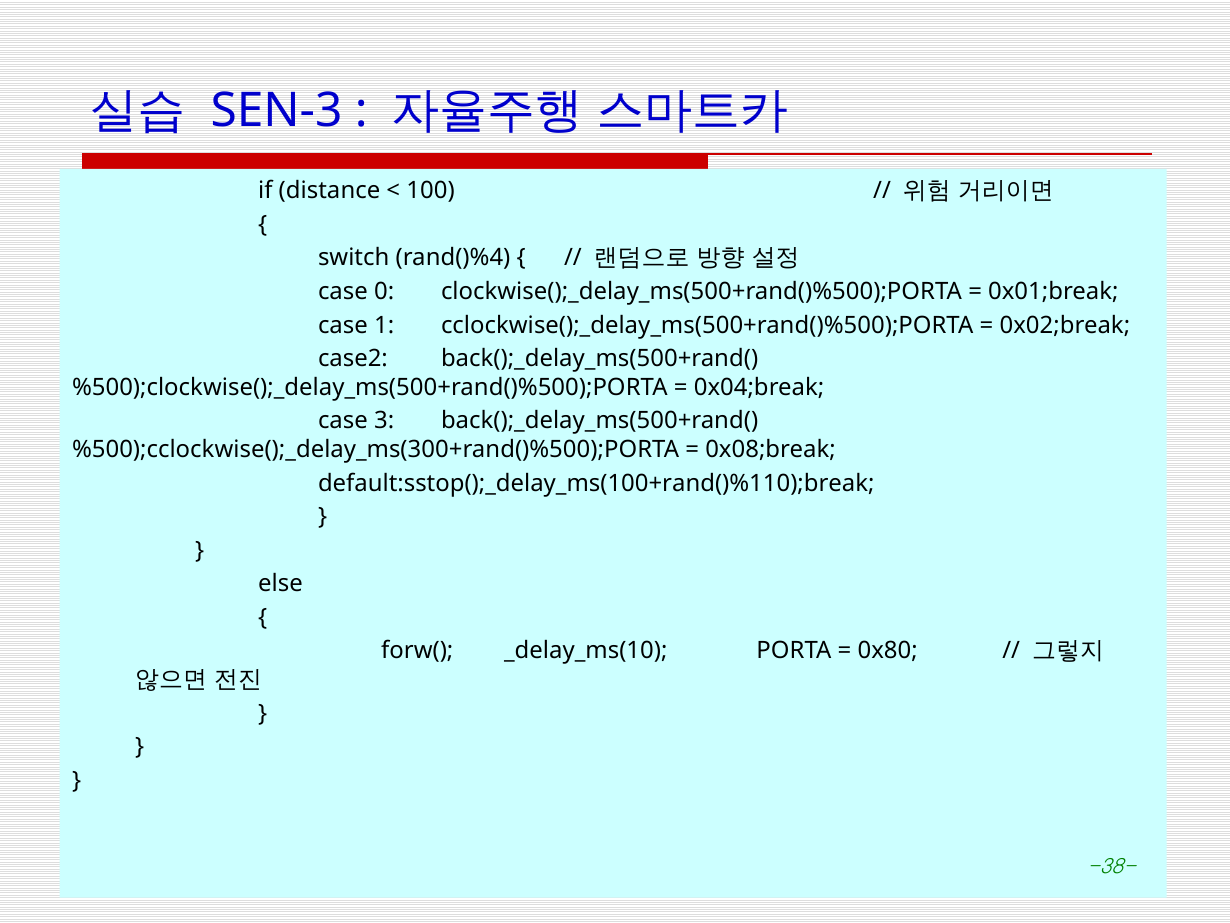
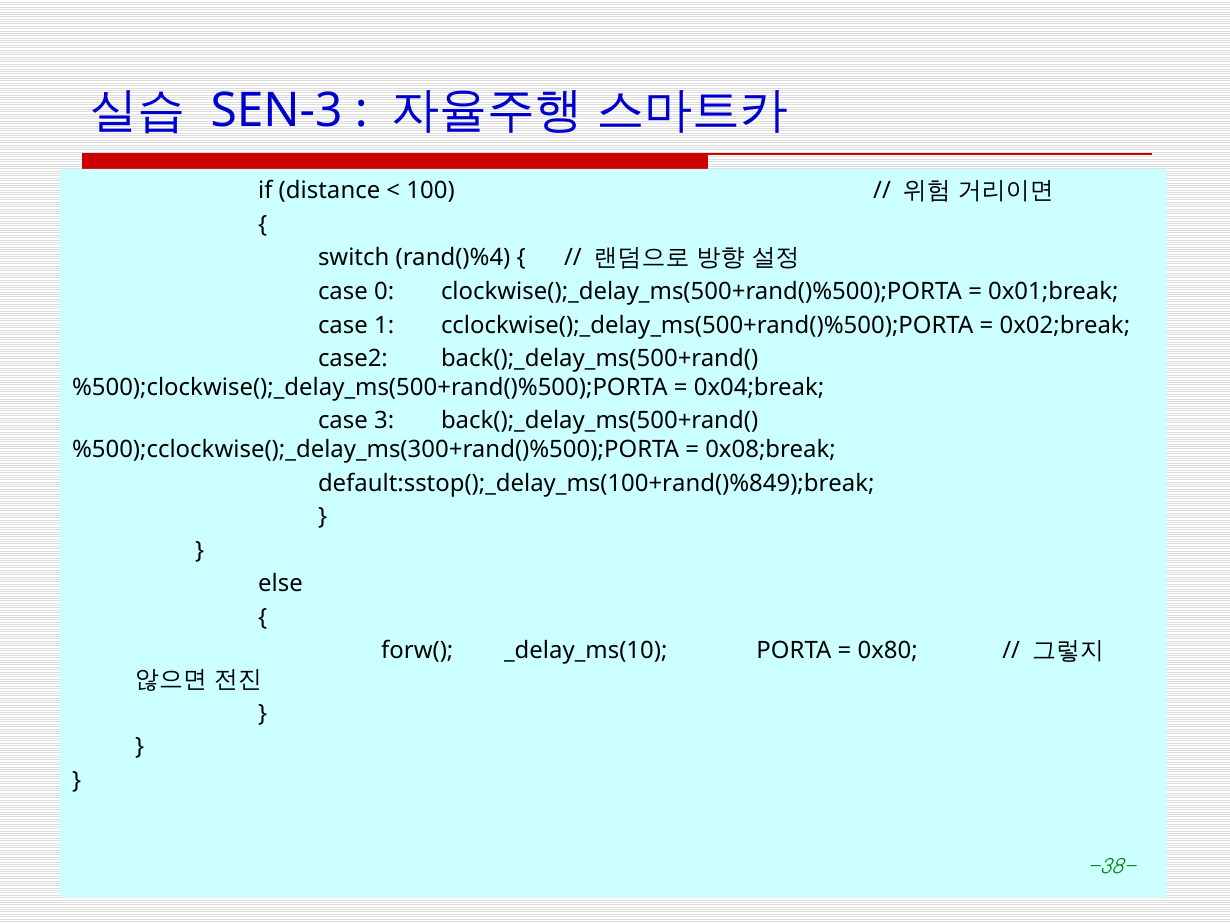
default:sstop();_delay_ms(100+rand()%110);break: default:sstop();_delay_ms(100+rand()%110);break -> default:sstop();_delay_ms(100+rand()%849);break
